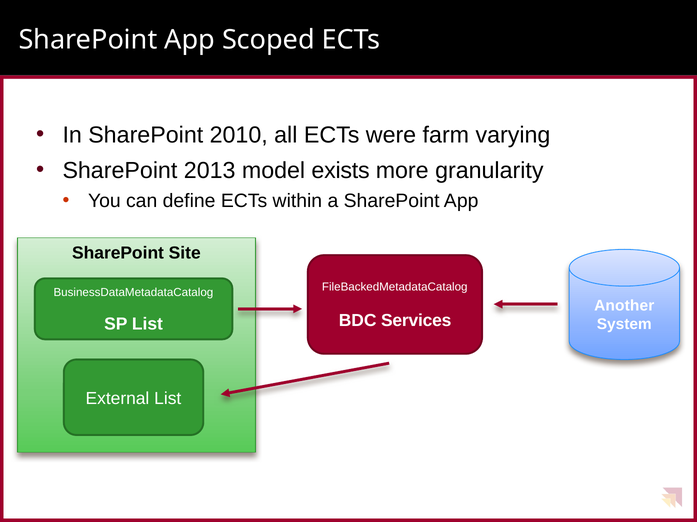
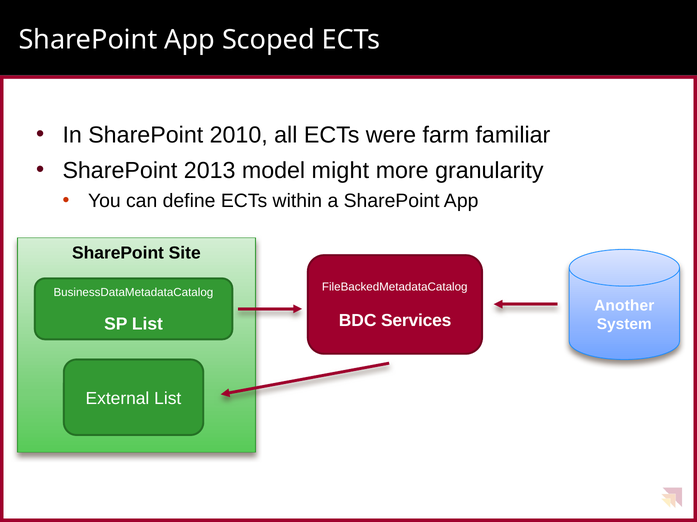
varying: varying -> familiar
exists: exists -> might
